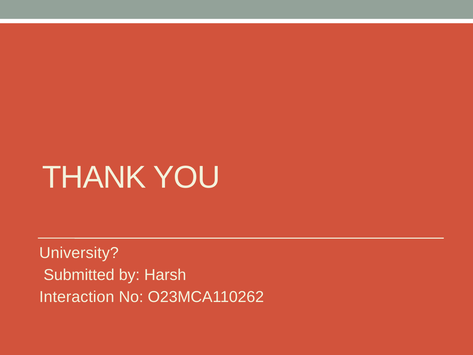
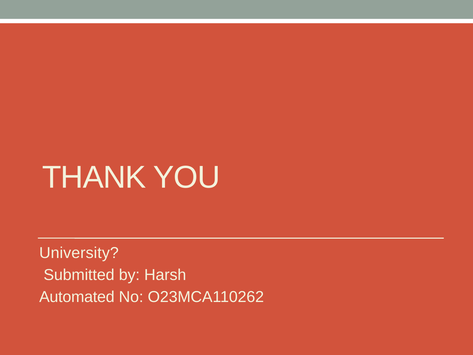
Interaction: Interaction -> Automated
